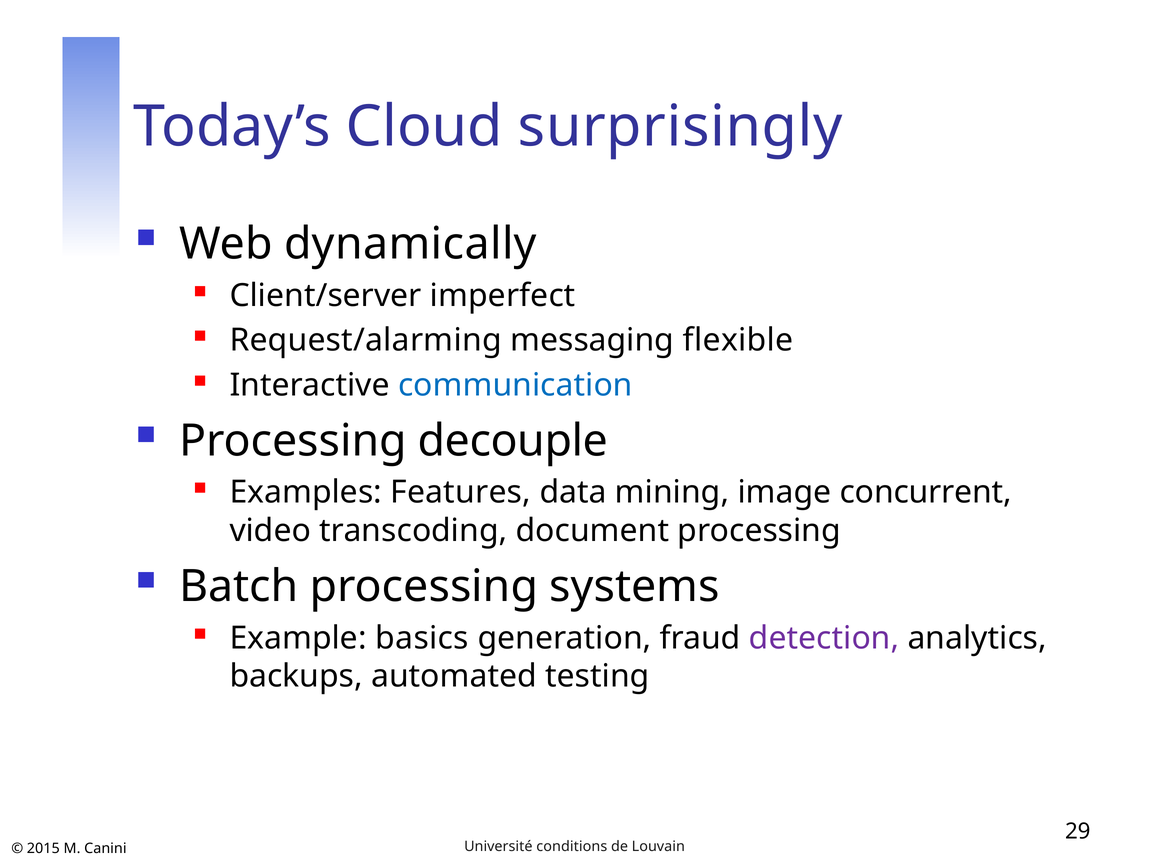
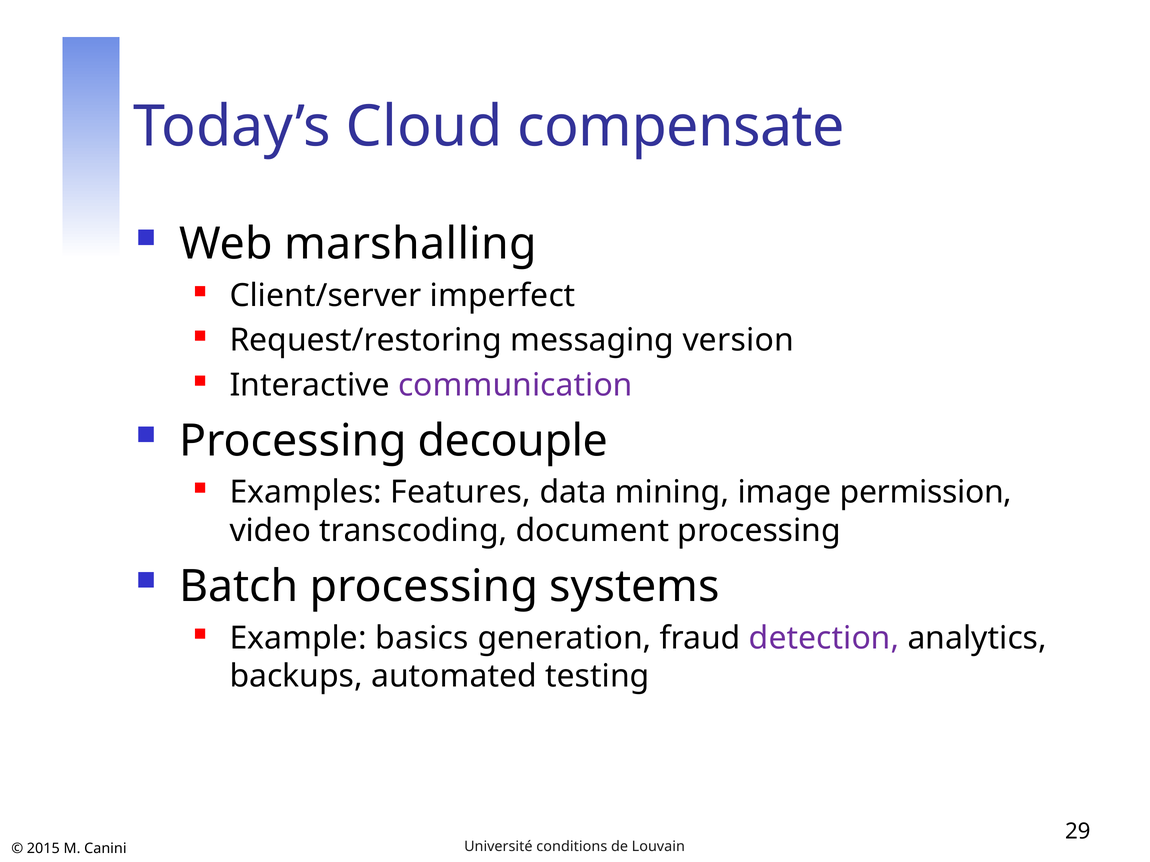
surprisingly: surprisingly -> compensate
dynamically: dynamically -> marshalling
Request/alarming: Request/alarming -> Request/restoring
flexible: flexible -> version
communication colour: blue -> purple
concurrent: concurrent -> permission
